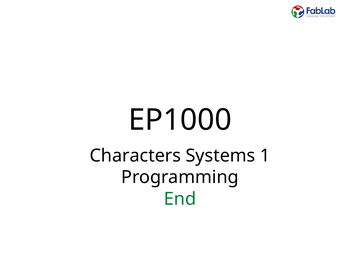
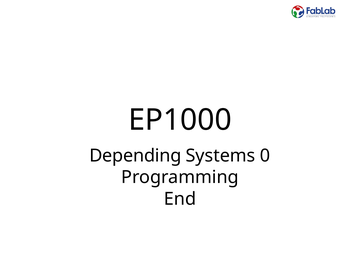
Characters: Characters -> Depending
1: 1 -> 0
End colour: green -> black
